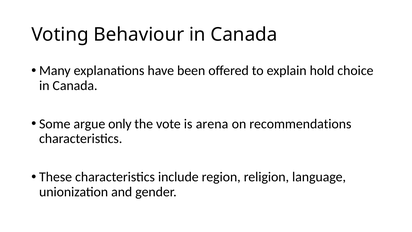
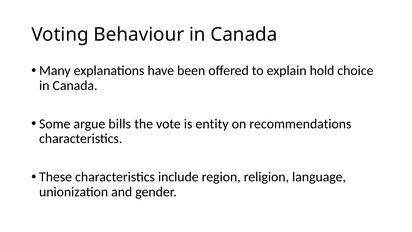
only: only -> bills
arena: arena -> entity
